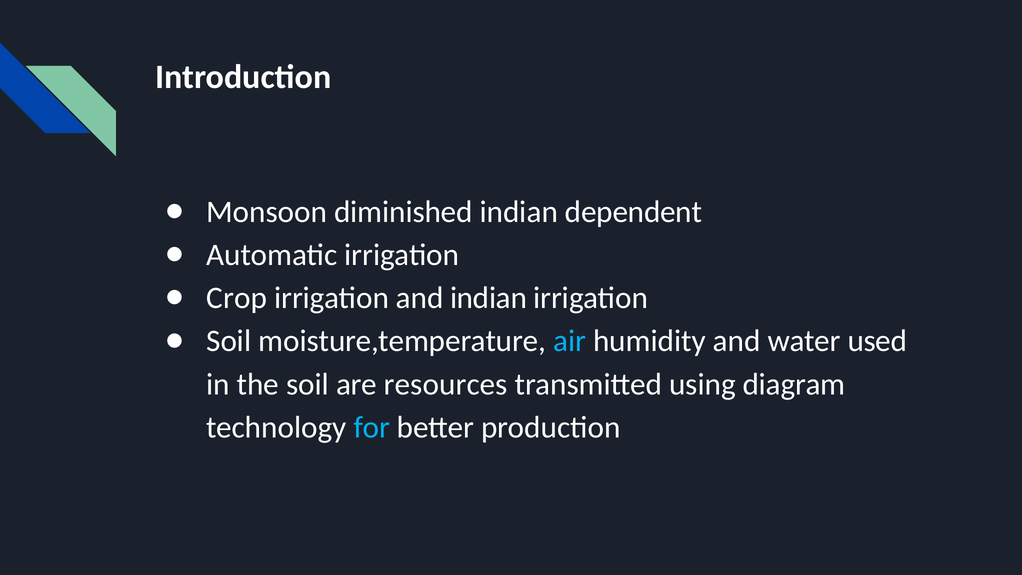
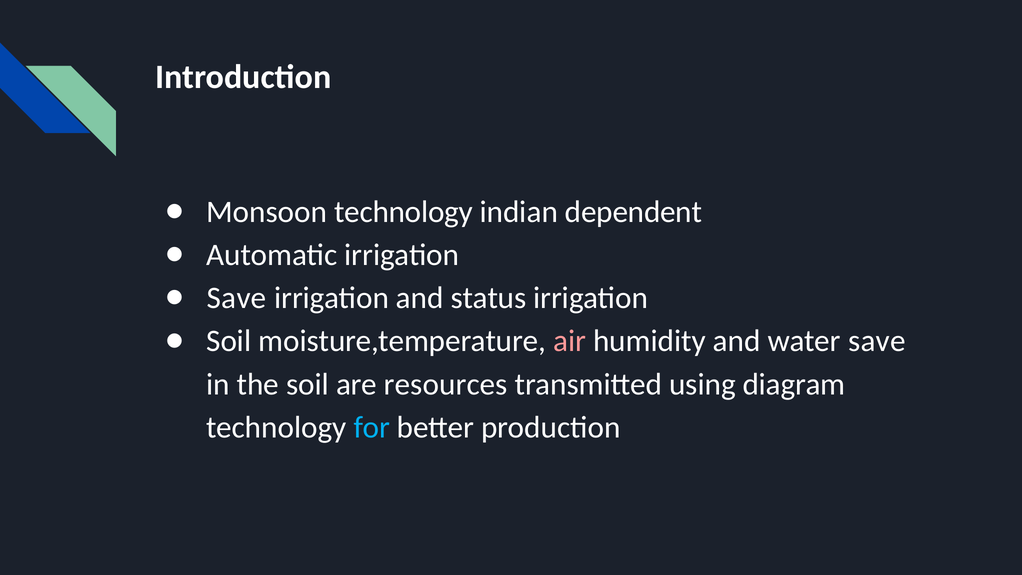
Monsoon diminished: diminished -> technology
Crop at (237, 298): Crop -> Save
and indian: indian -> status
air colour: light blue -> pink
water used: used -> save
